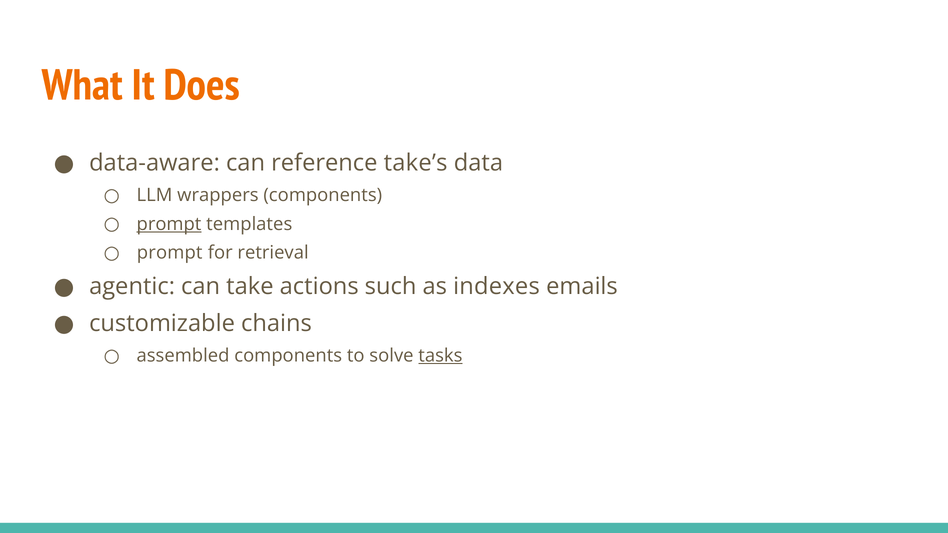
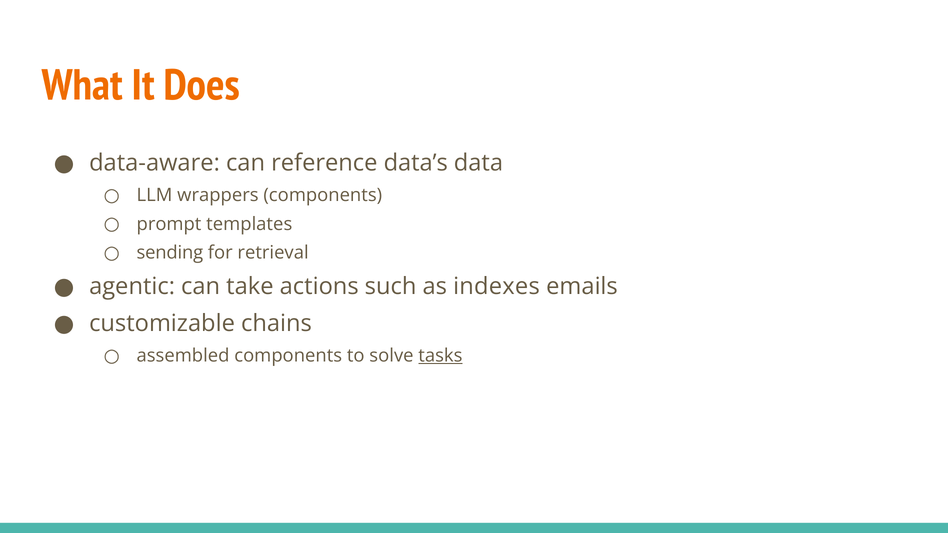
take’s: take’s -> data’s
prompt at (169, 224) underline: present -> none
prompt at (170, 253): prompt -> sending
